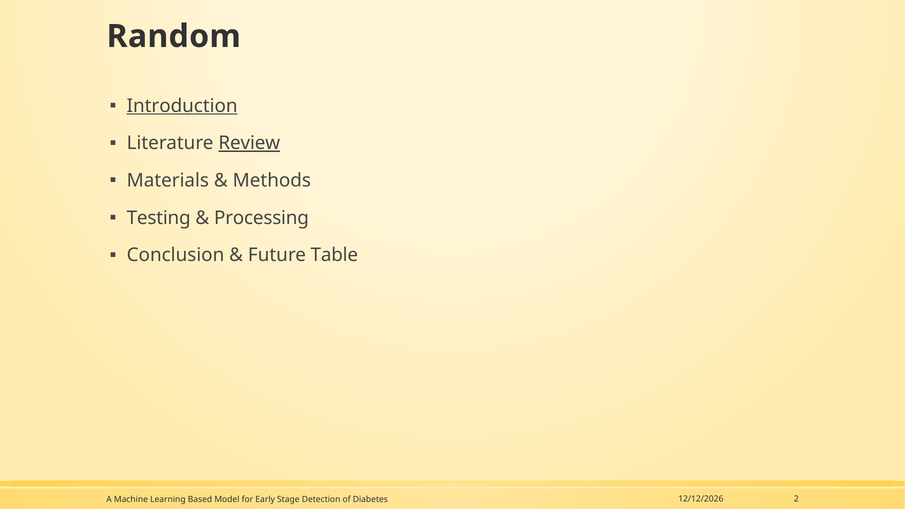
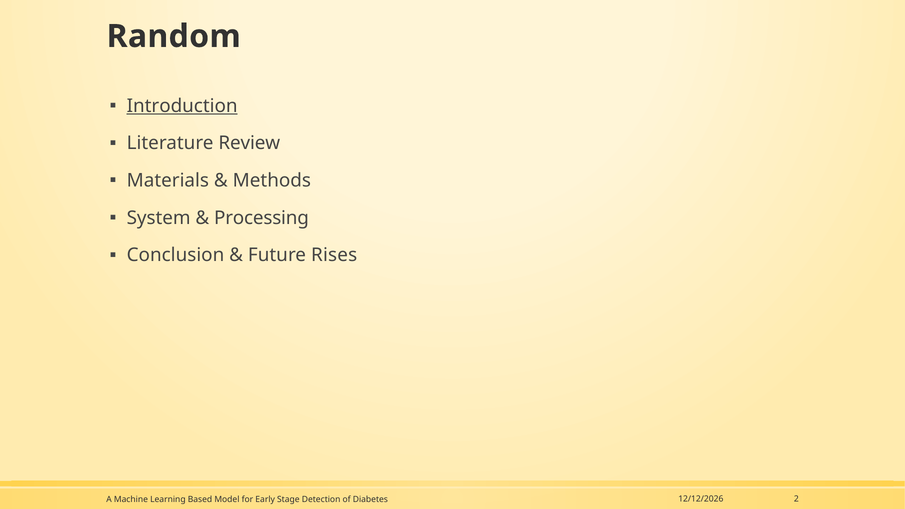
Review underline: present -> none
Testing: Testing -> System
Table: Table -> Rises
